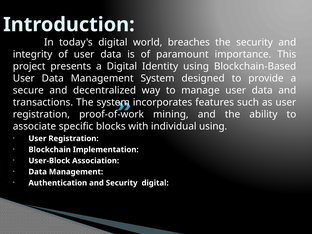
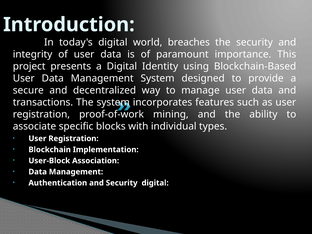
individual using: using -> types
